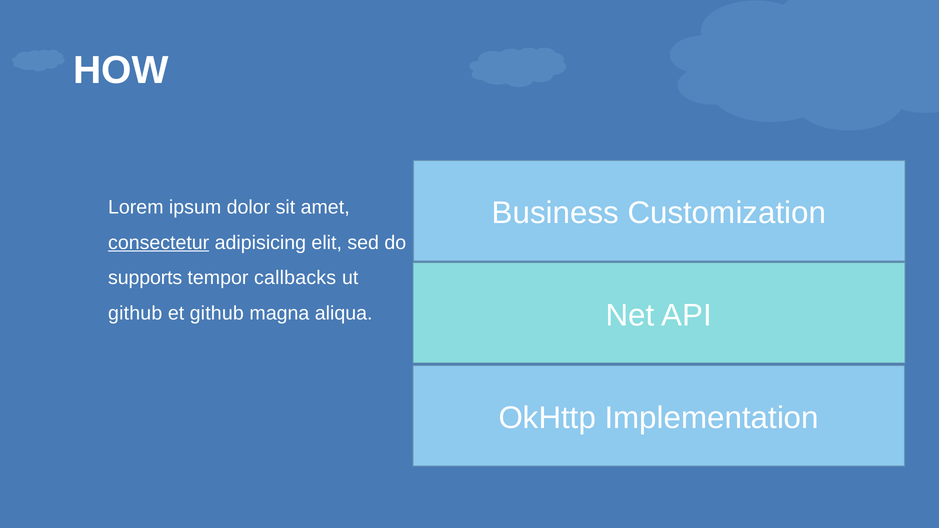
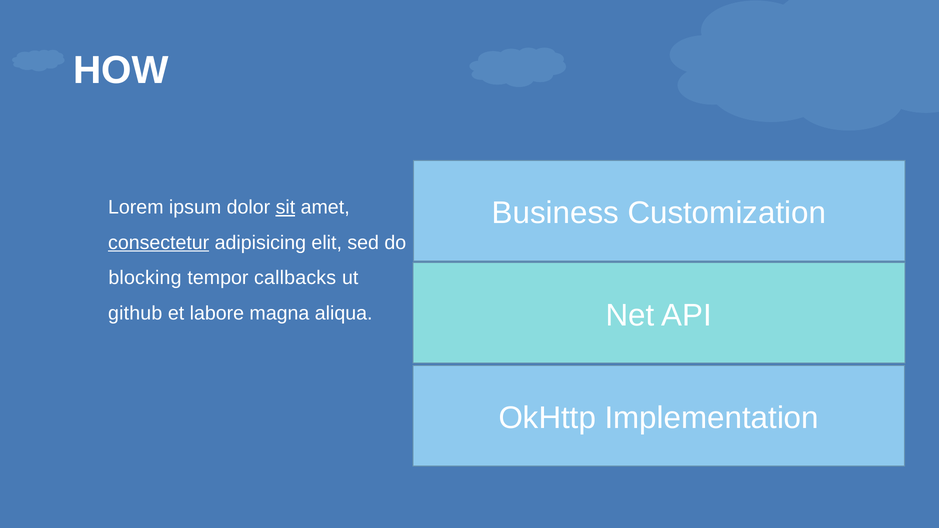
sit underline: none -> present
supports: supports -> blocking
et github: github -> labore
